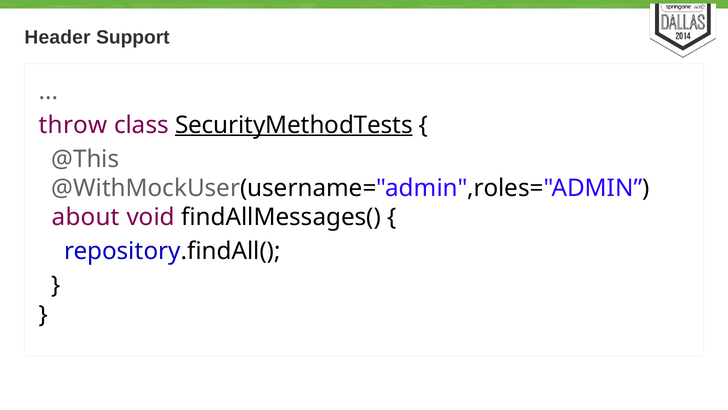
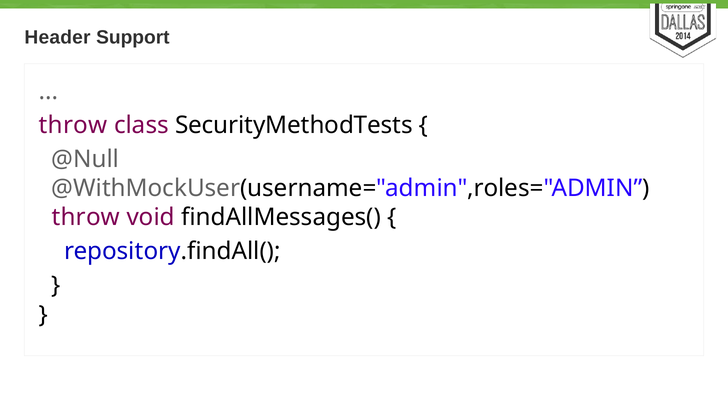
SecurityMethodTests underline: present -> none
@This: @This -> @Null
about at (86, 217): about -> throw
